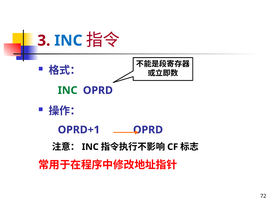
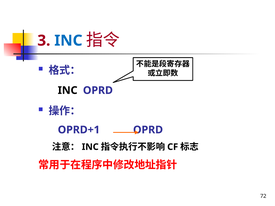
INC at (68, 91) colour: green -> black
